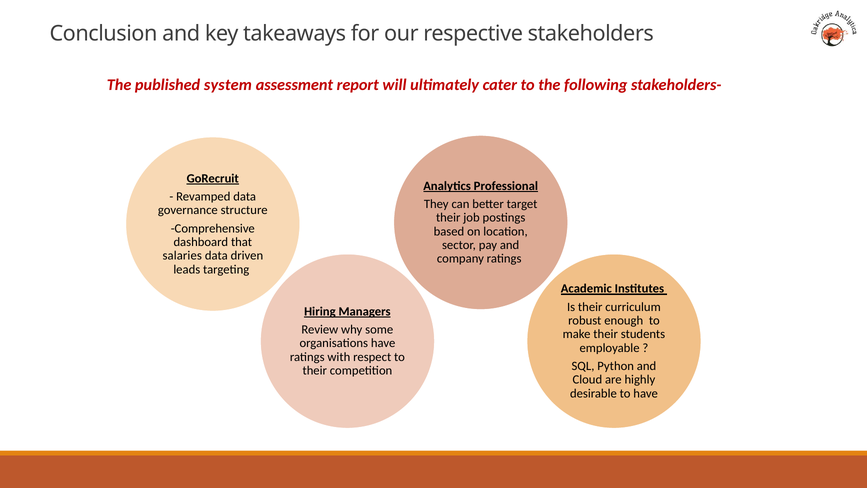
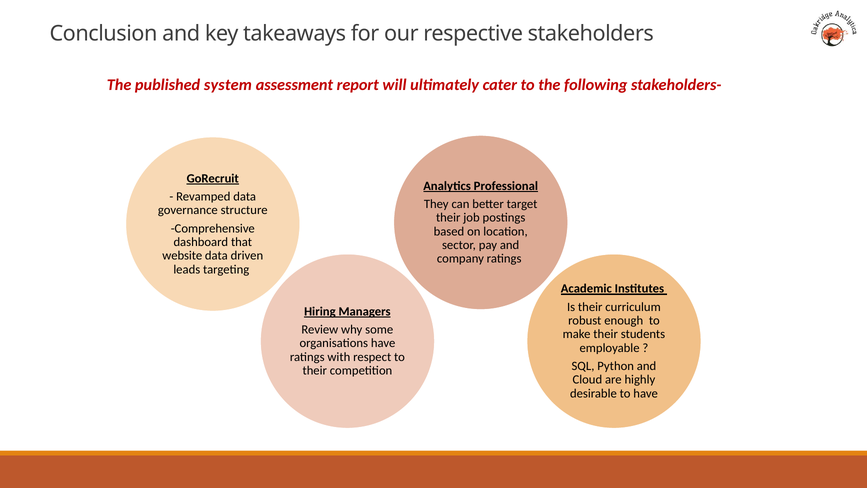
salaries: salaries -> website
